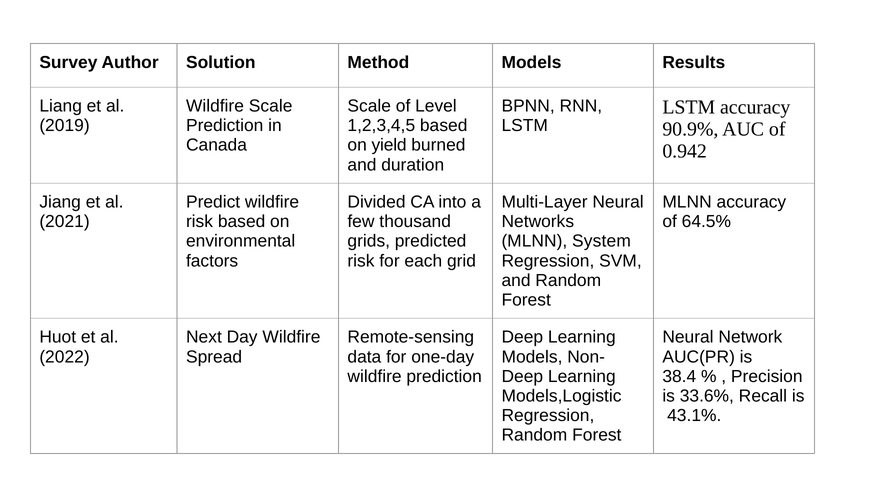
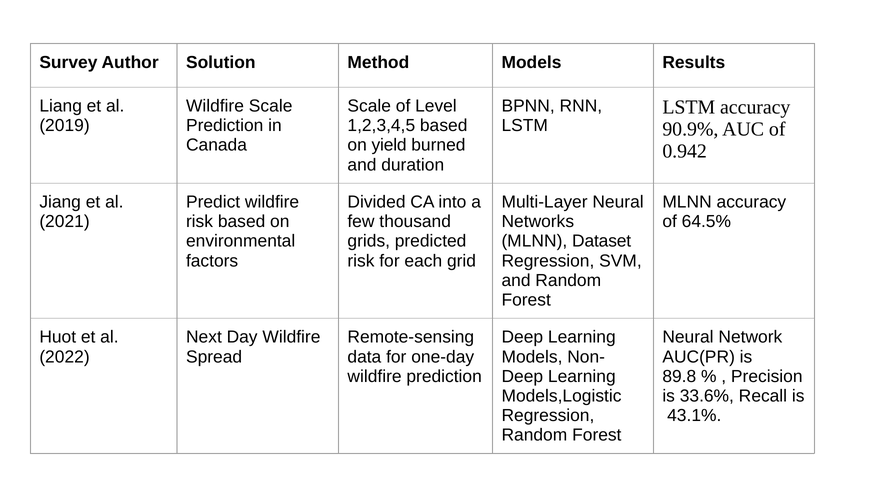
System: System -> Dataset
38.4: 38.4 -> 89.8
